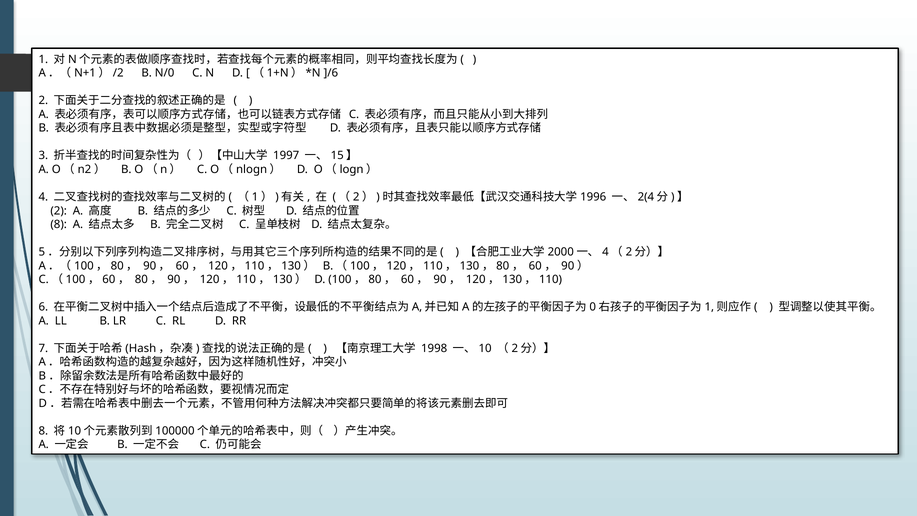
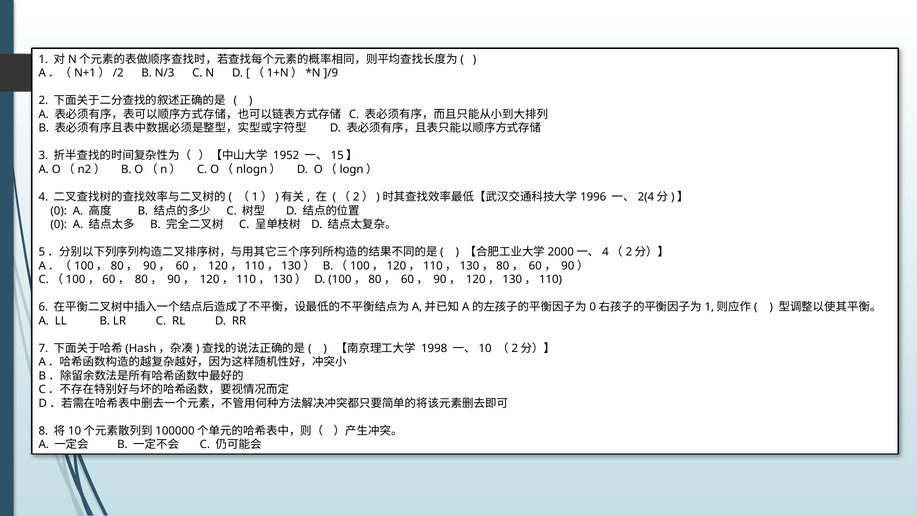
N/0: N/0 -> N/3
]/6: ]/6 -> ]/9
1997: 1997 -> 1952
2 at (59, 211): 2 -> 0
8 at (59, 224): 8 -> 0
